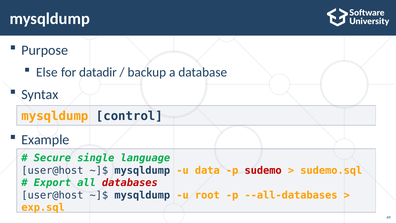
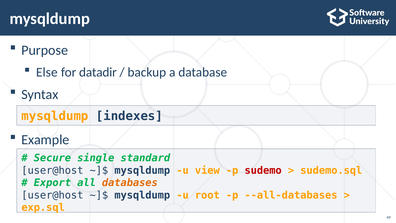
control: control -> indexes
language: language -> standard
data: data -> view
databases colour: red -> orange
